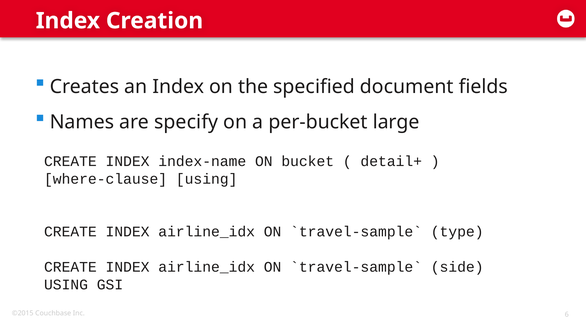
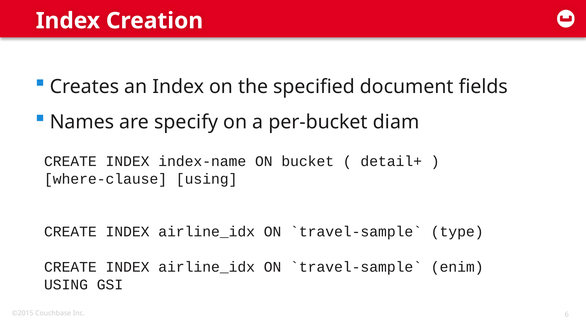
large: large -> diam
side: side -> enim
